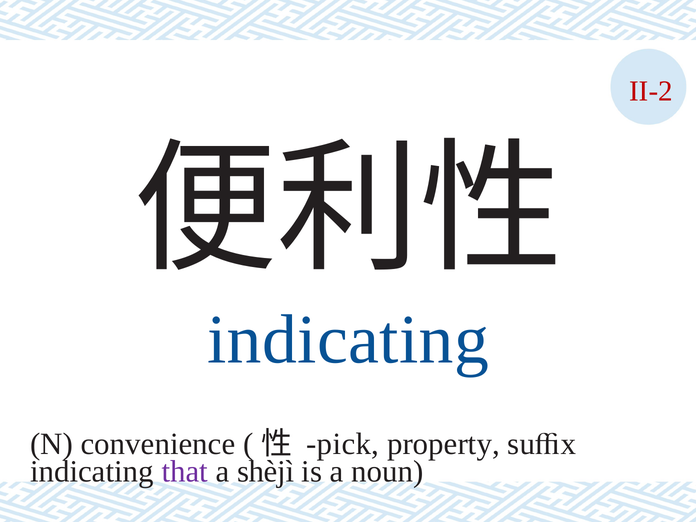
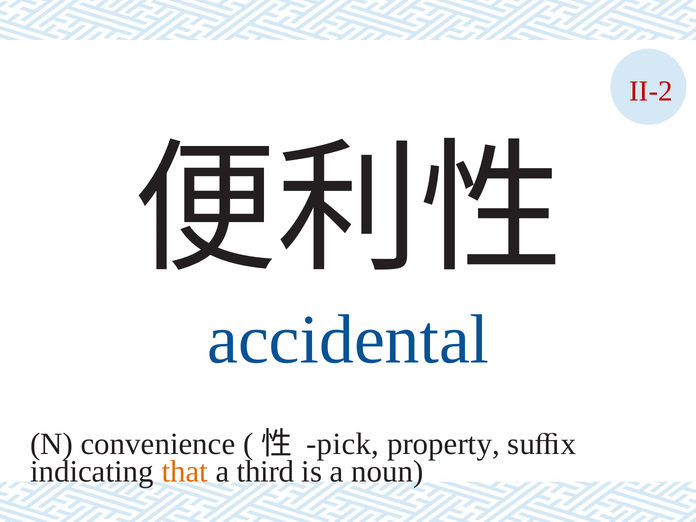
indicating at (348, 340): indicating -> accidental
that colour: purple -> orange
shèjì: shèjì -> third
